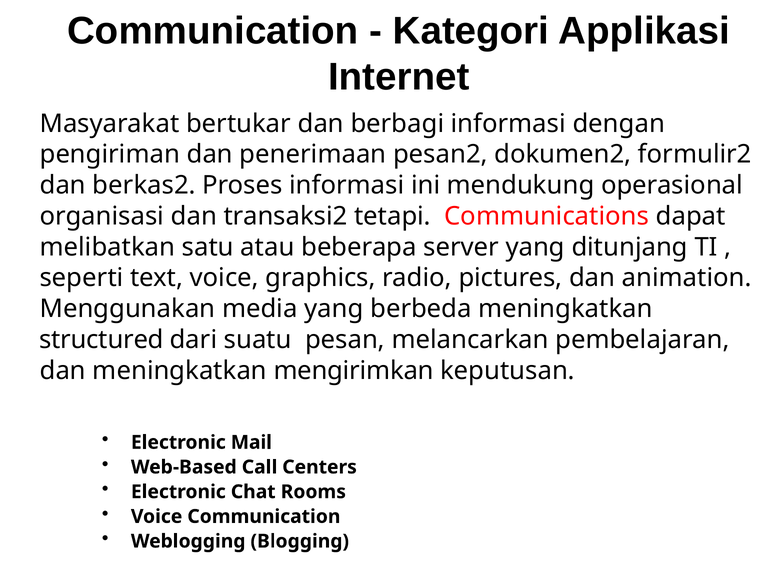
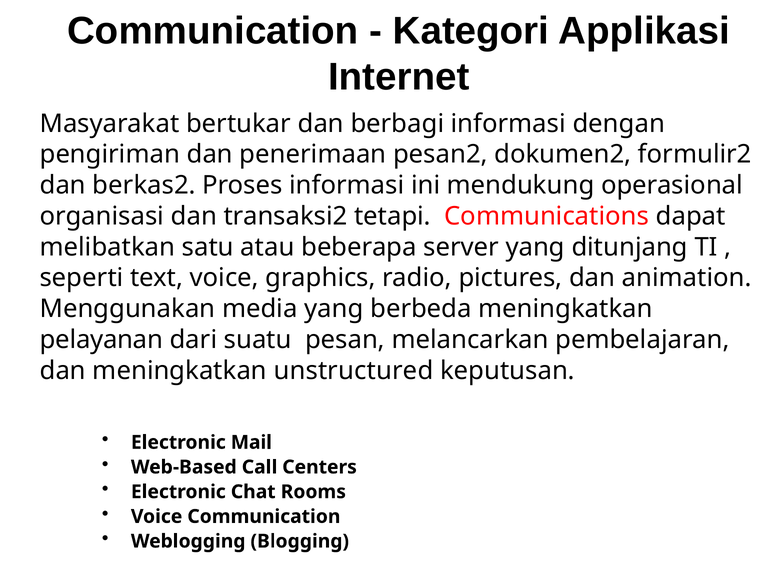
structured: structured -> pelayanan
mengirimkan: mengirimkan -> unstructured
